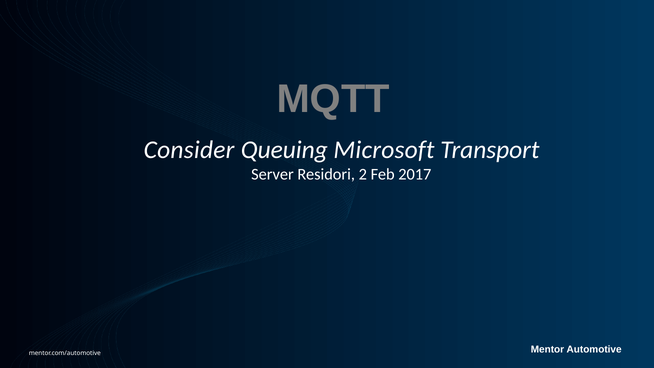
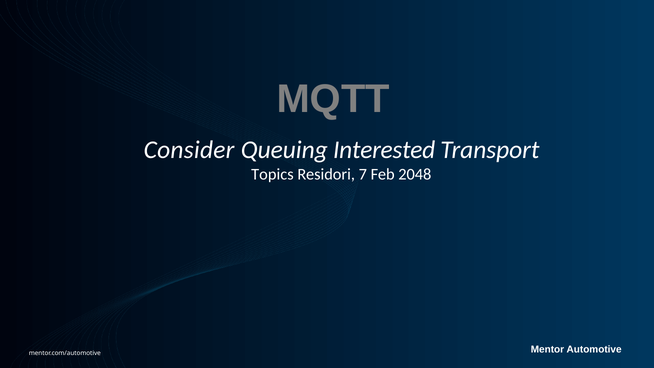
Microsoft: Microsoft -> Interested
Server: Server -> Topics
2: 2 -> 7
2017: 2017 -> 2048
